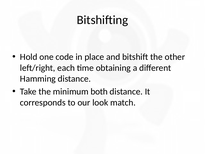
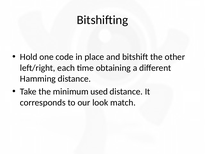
both: both -> used
